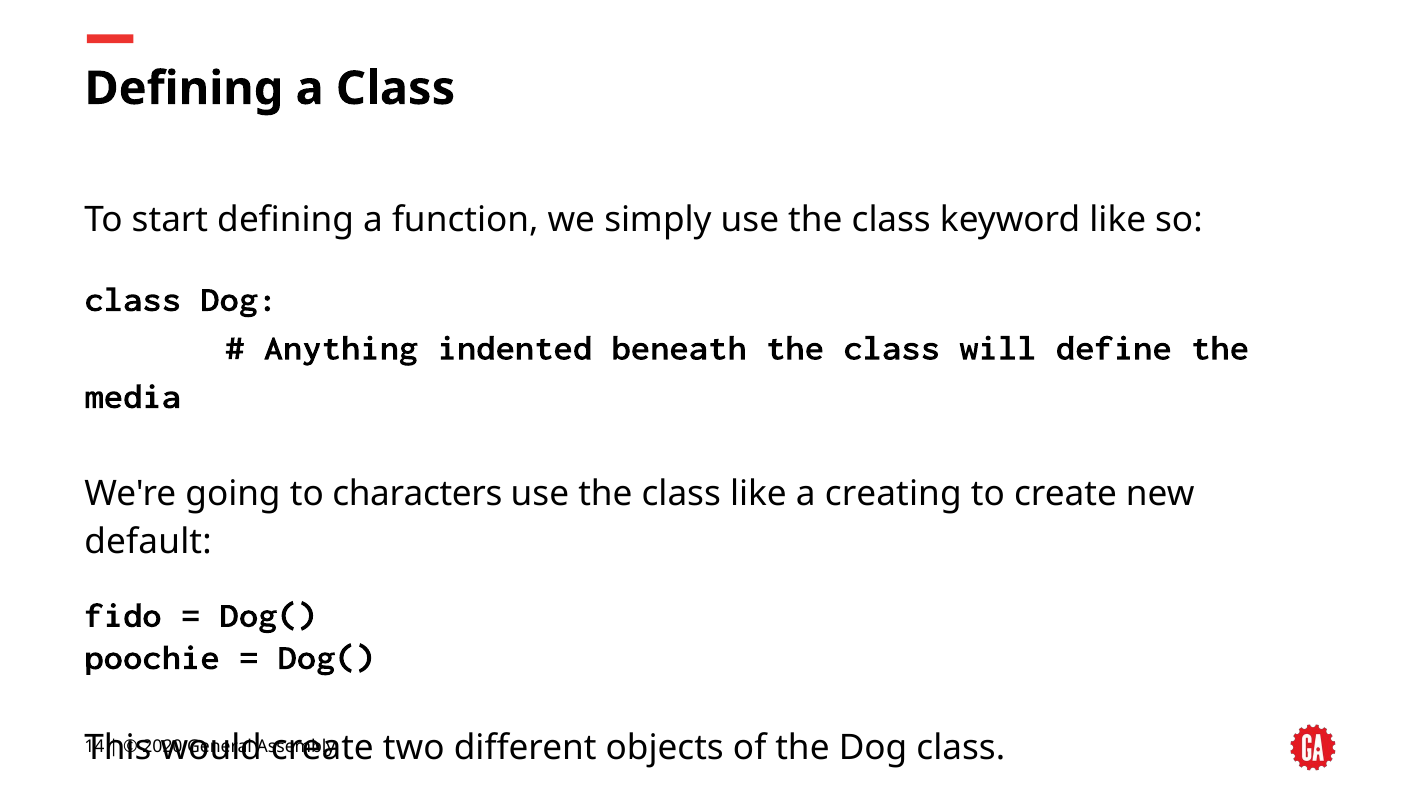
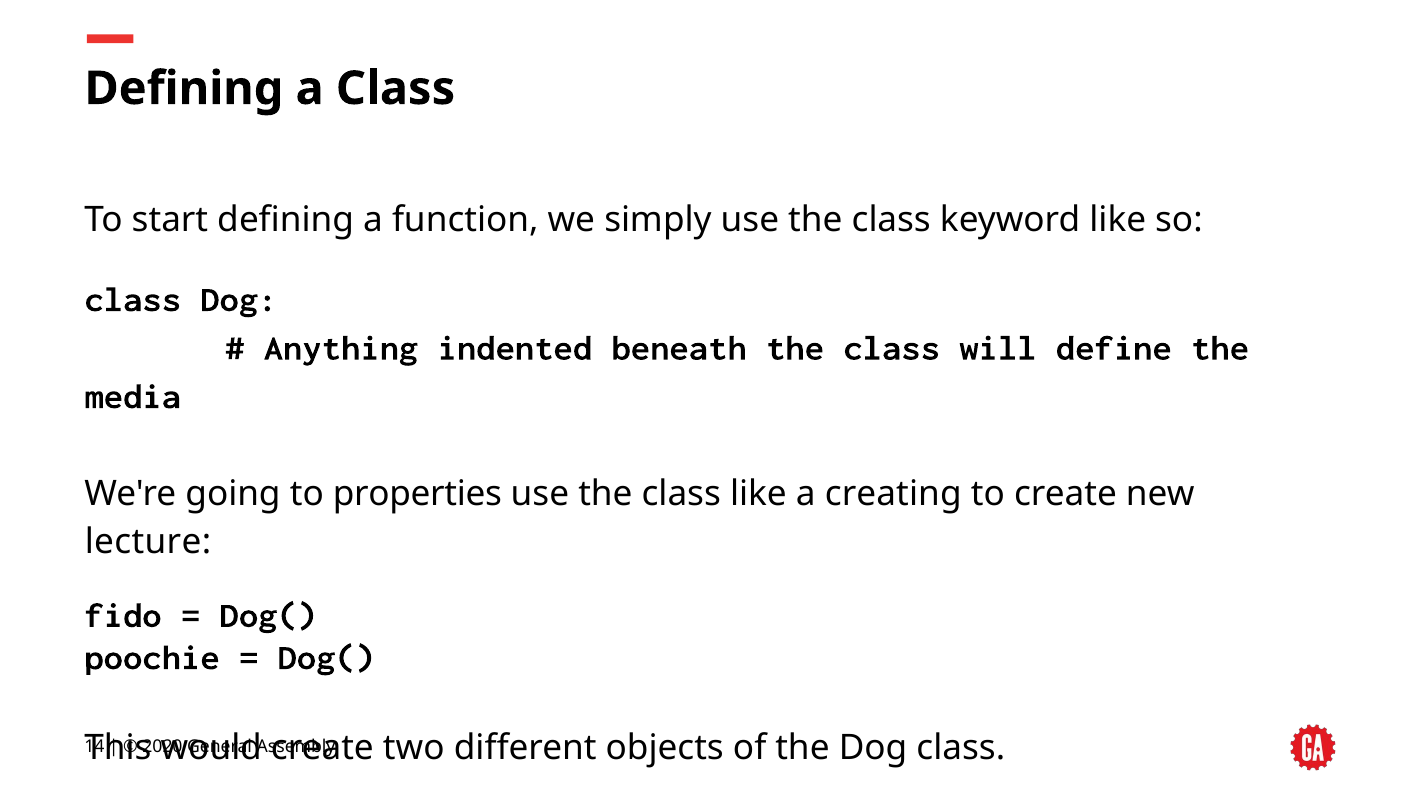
characters: characters -> properties
default: default -> lecture
